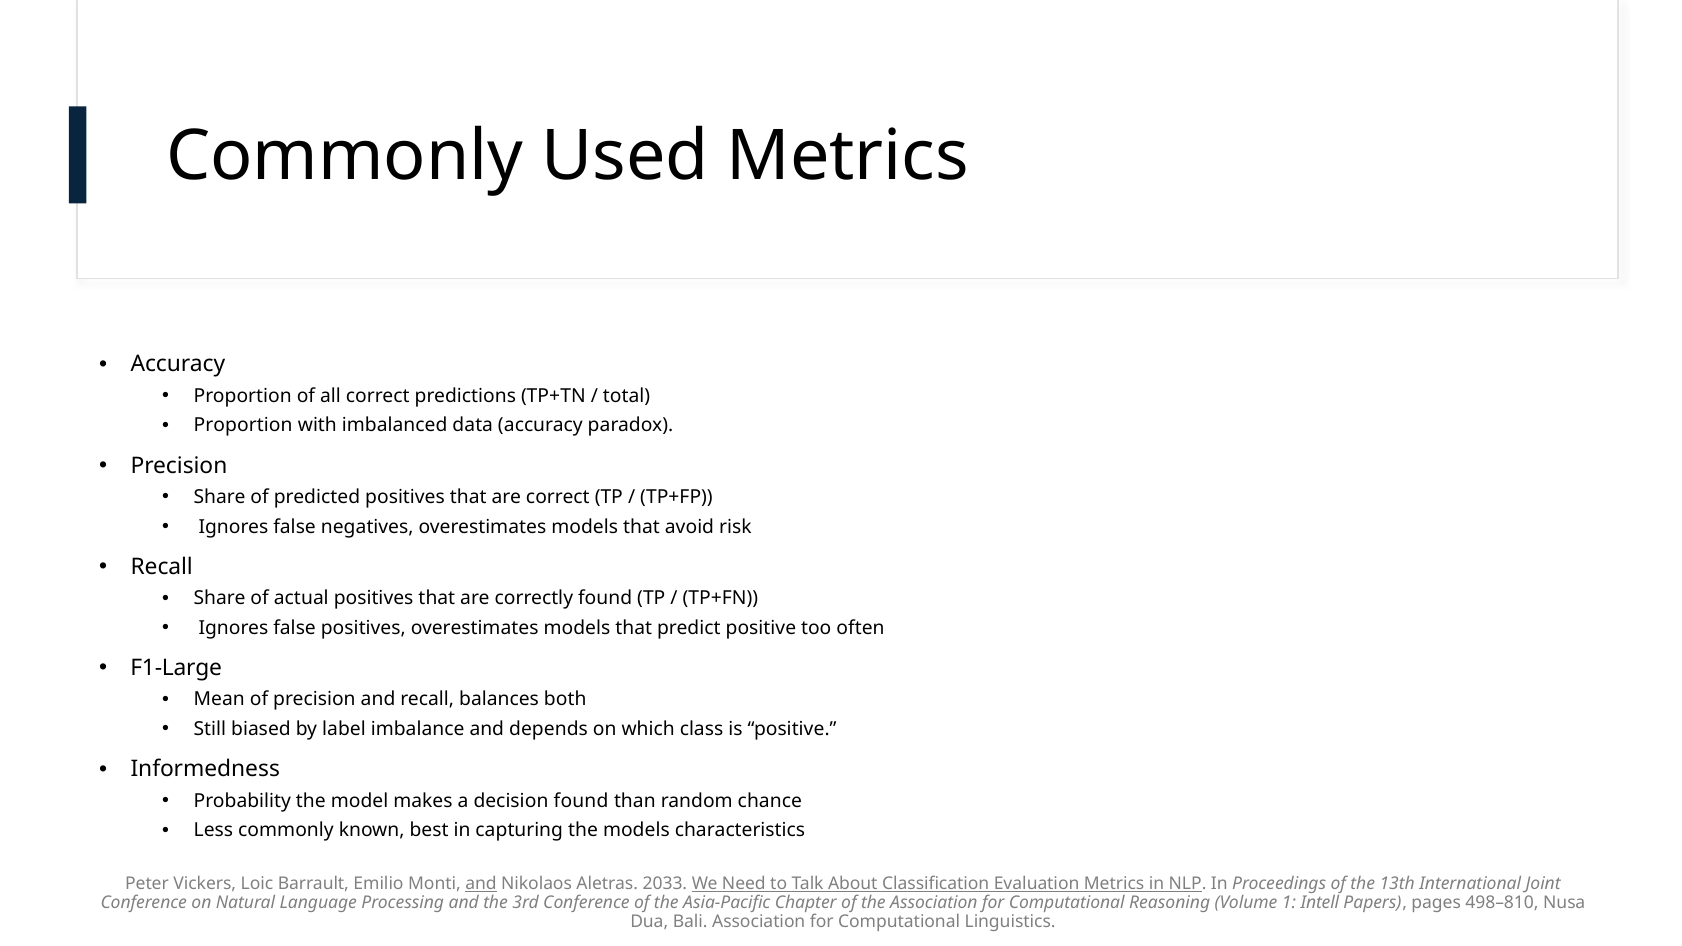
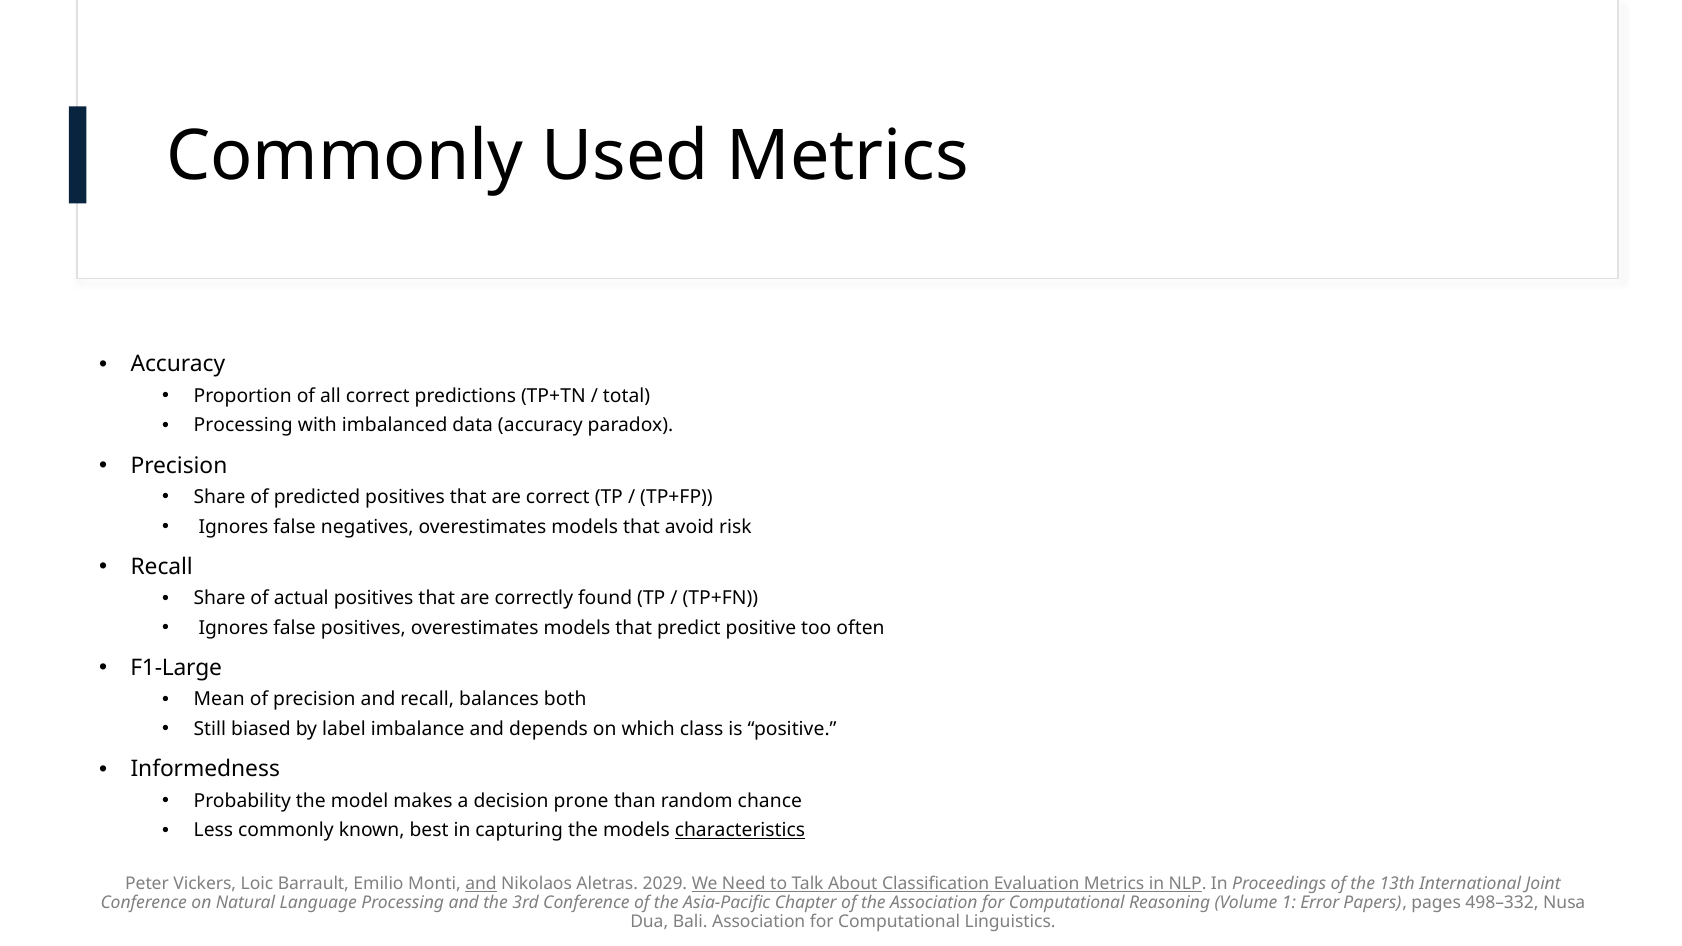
Proportion at (243, 425): Proportion -> Processing
decision found: found -> prone
characteristics underline: none -> present
2033: 2033 -> 2029
Intell: Intell -> Error
498–810: 498–810 -> 498–332
